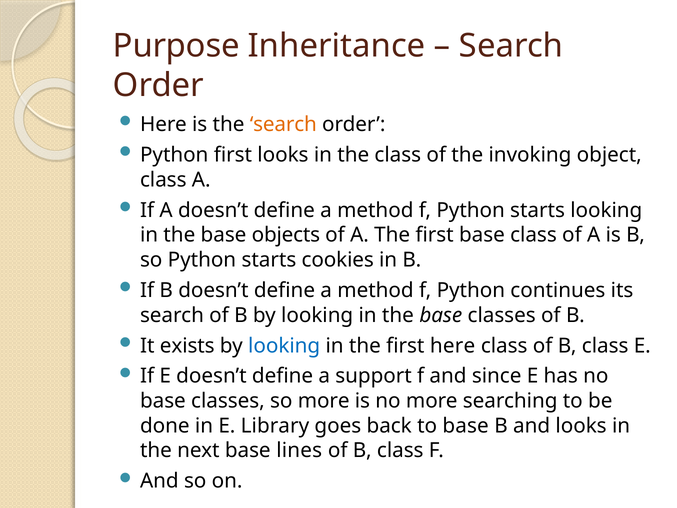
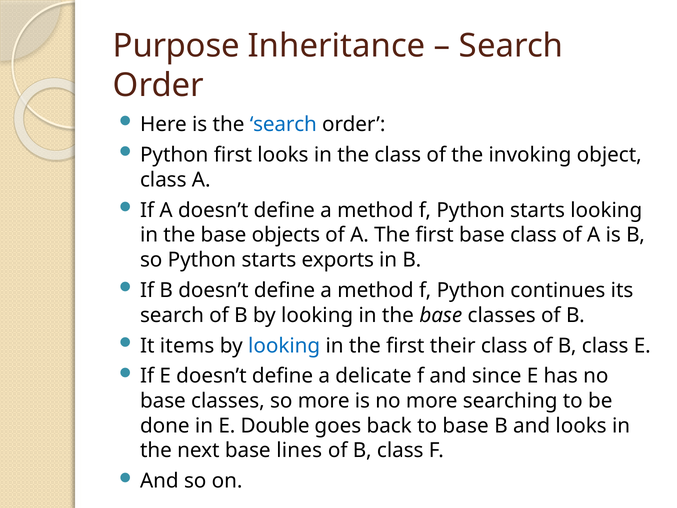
search at (283, 124) colour: orange -> blue
cookies: cookies -> exports
exists: exists -> items
first here: here -> their
support: support -> delicate
Library: Library -> Double
